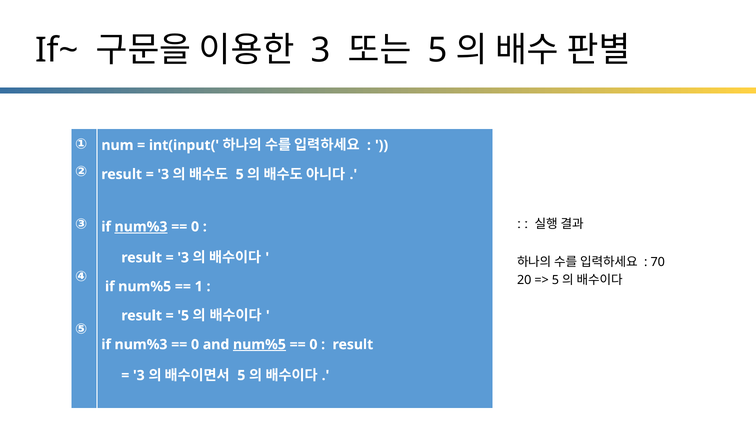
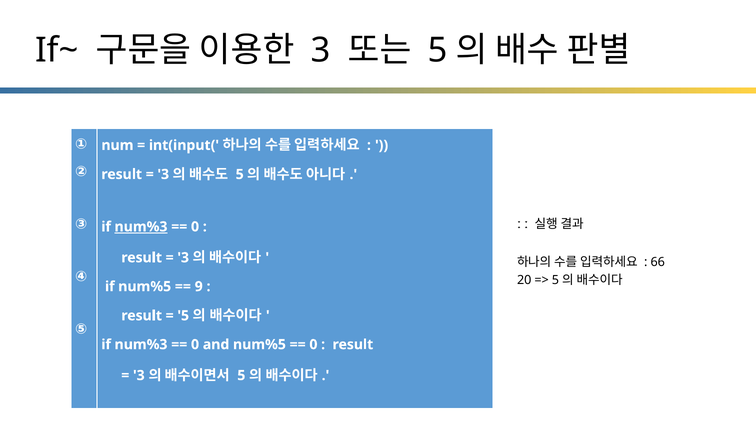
70: 70 -> 66
1: 1 -> 9
num%5 at (259, 345) underline: present -> none
